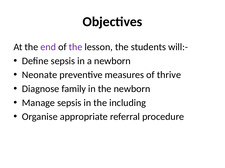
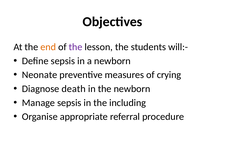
end colour: purple -> orange
thrive: thrive -> crying
family: family -> death
